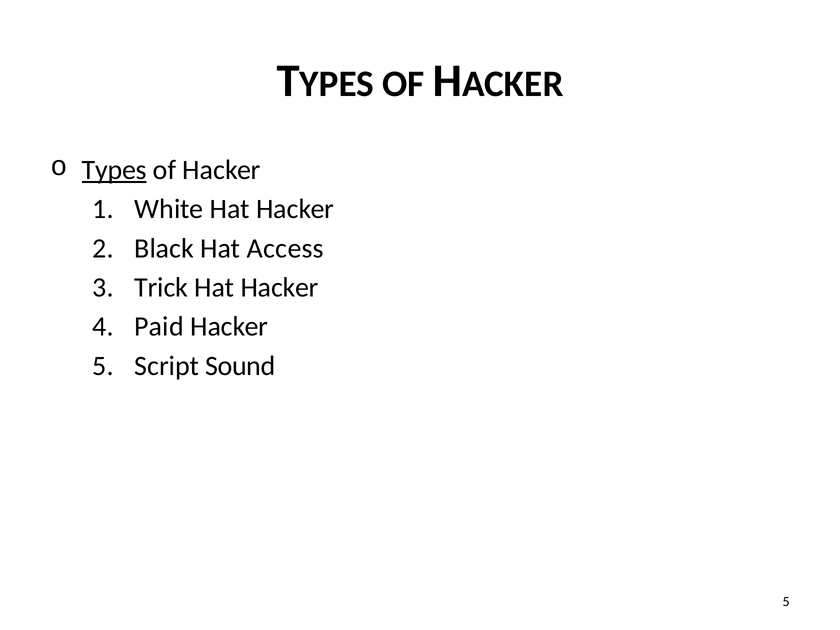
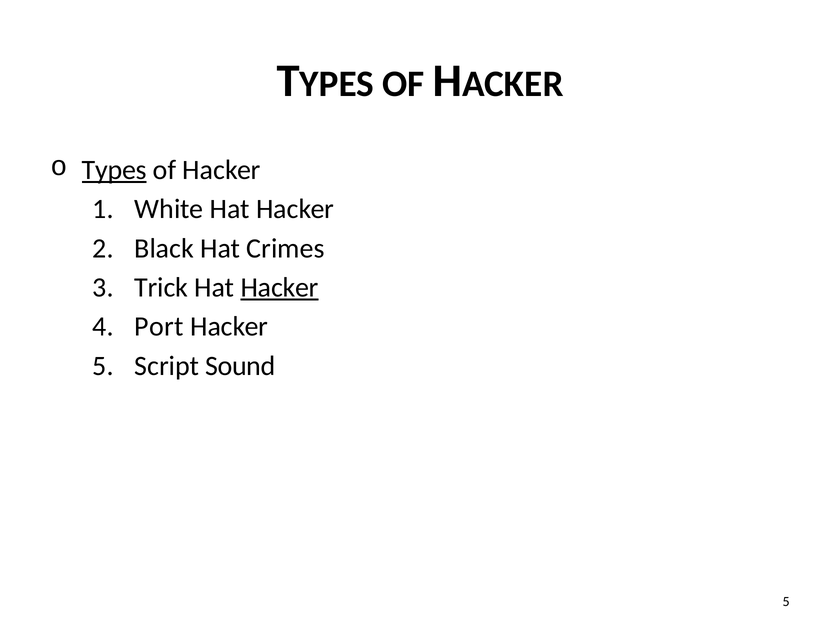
Access: Access -> Crimes
Hacker at (280, 288) underline: none -> present
Paid: Paid -> Port
